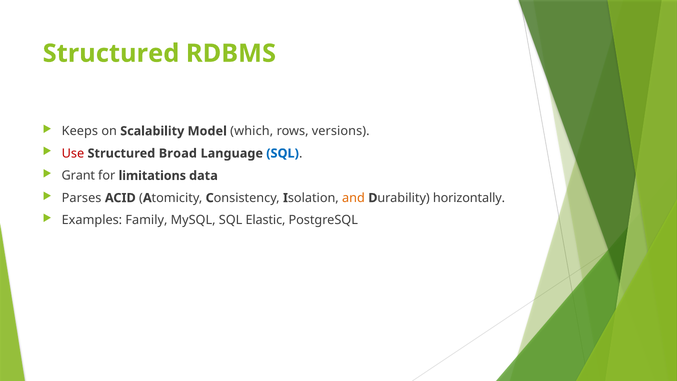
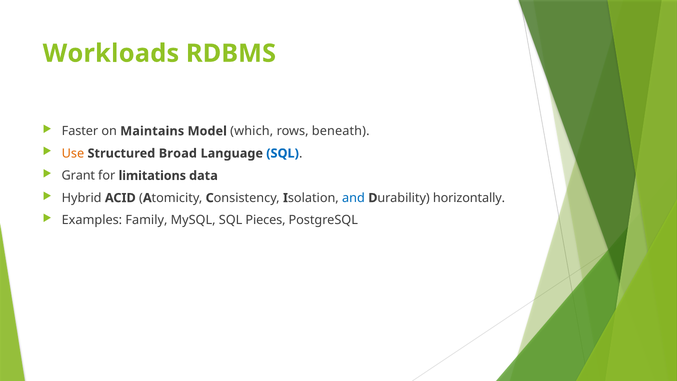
Structured at (111, 53): Structured -> Workloads
Keeps: Keeps -> Faster
Scalability: Scalability -> Maintains
versions: versions -> beneath
Use colour: red -> orange
Parses: Parses -> Hybrid
and colour: orange -> blue
Elastic: Elastic -> Pieces
